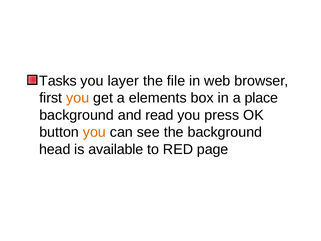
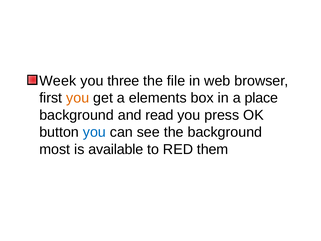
Tasks: Tasks -> Week
layer: layer -> three
you at (94, 132) colour: orange -> blue
head: head -> most
page: page -> them
